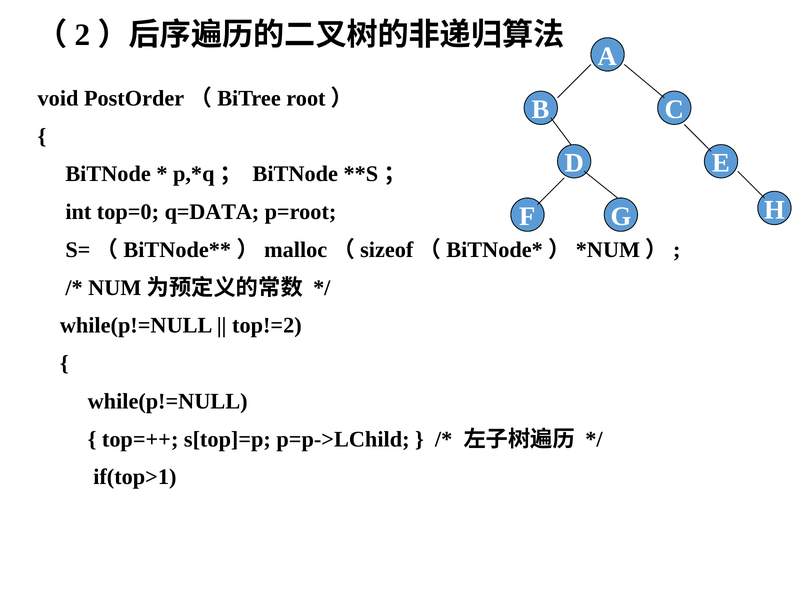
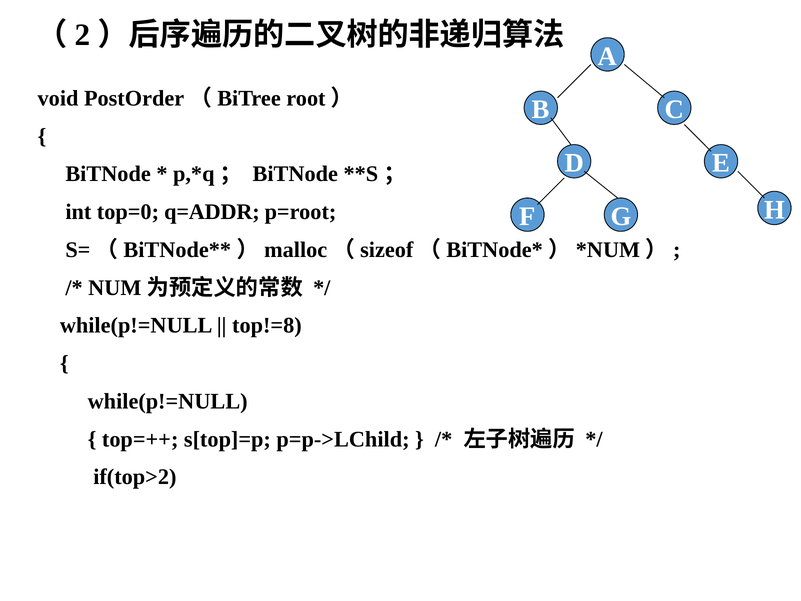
q=DATA: q=DATA -> q=ADDR
top!=2: top!=2 -> top!=8
if(top>1: if(top>1 -> if(top>2
